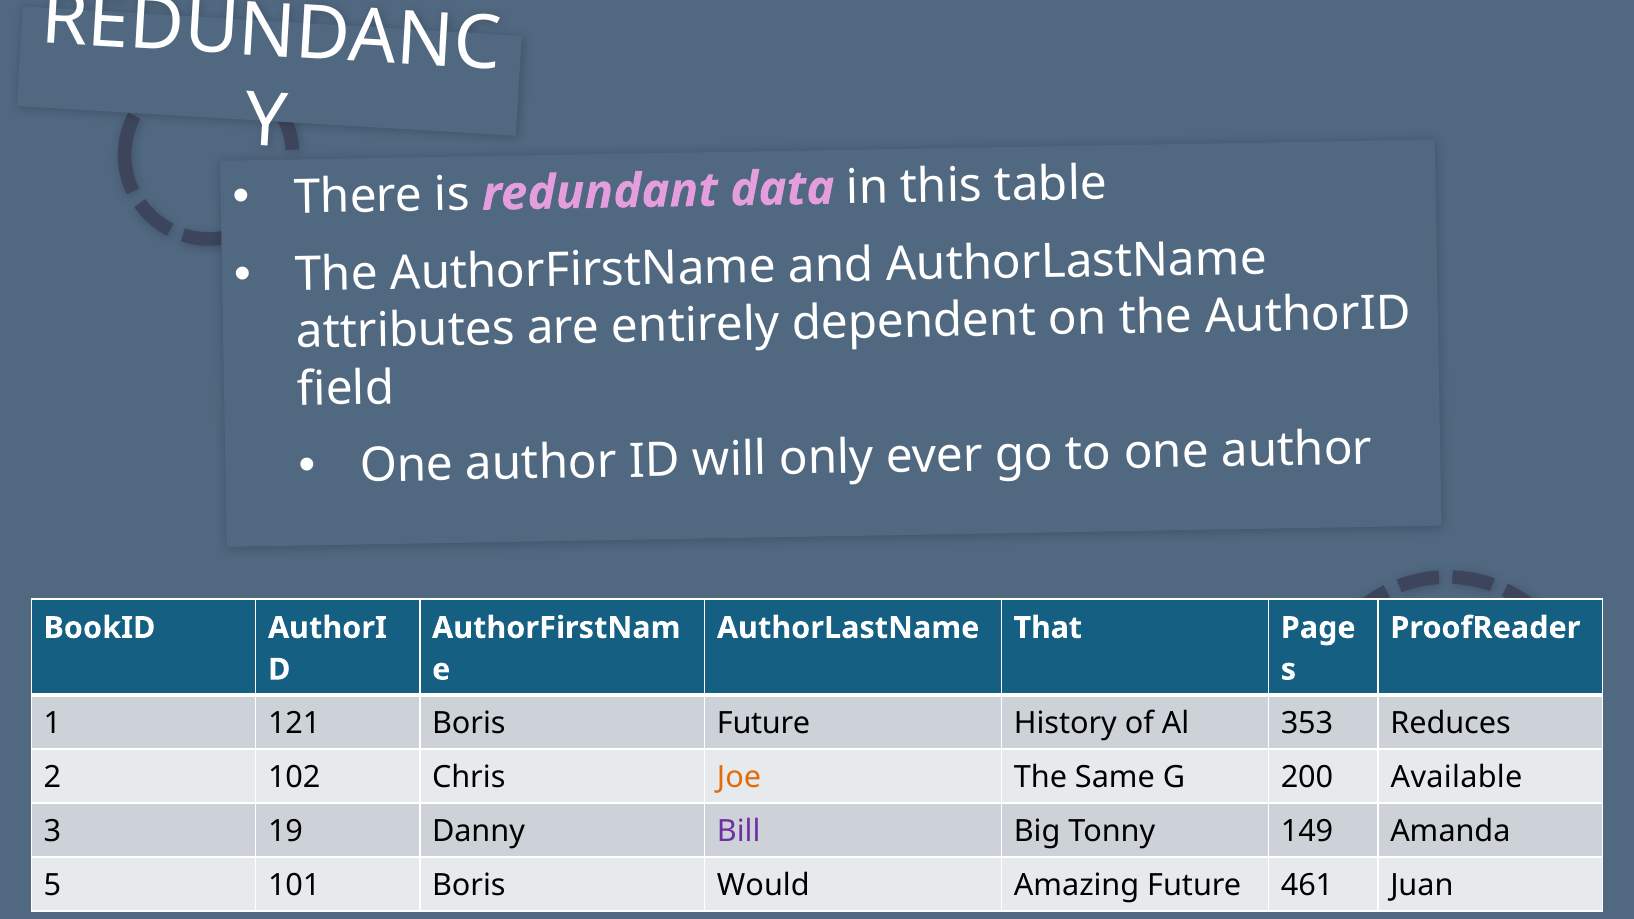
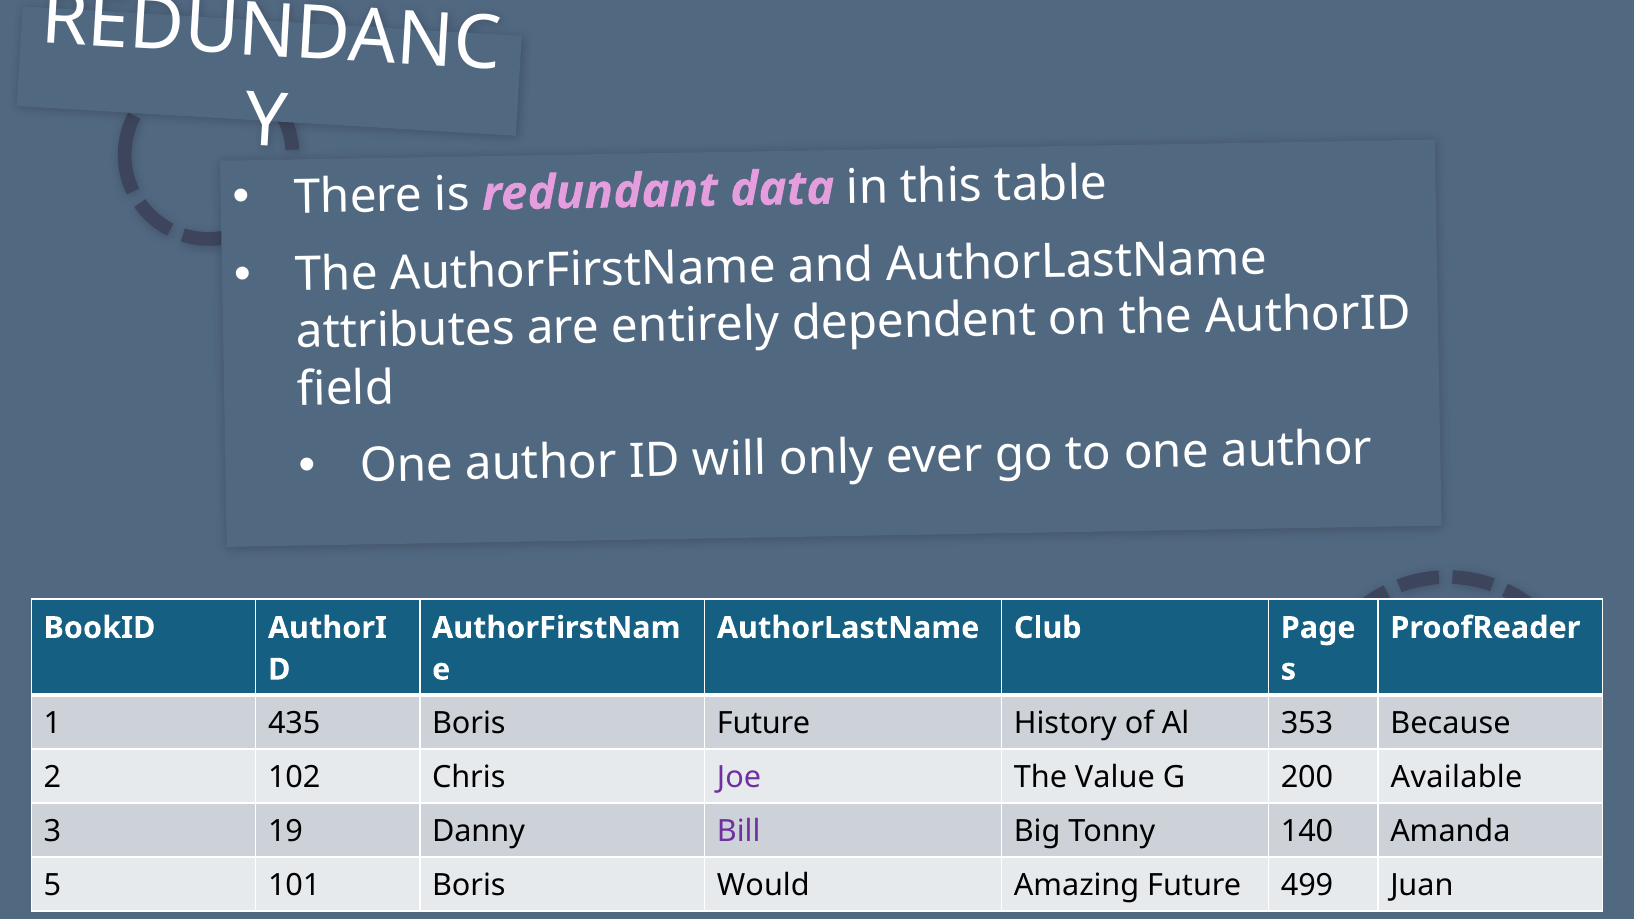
That: That -> Club
121: 121 -> 435
Reduces: Reduces -> Because
Joe colour: orange -> purple
Same: Same -> Value
149: 149 -> 140
461: 461 -> 499
